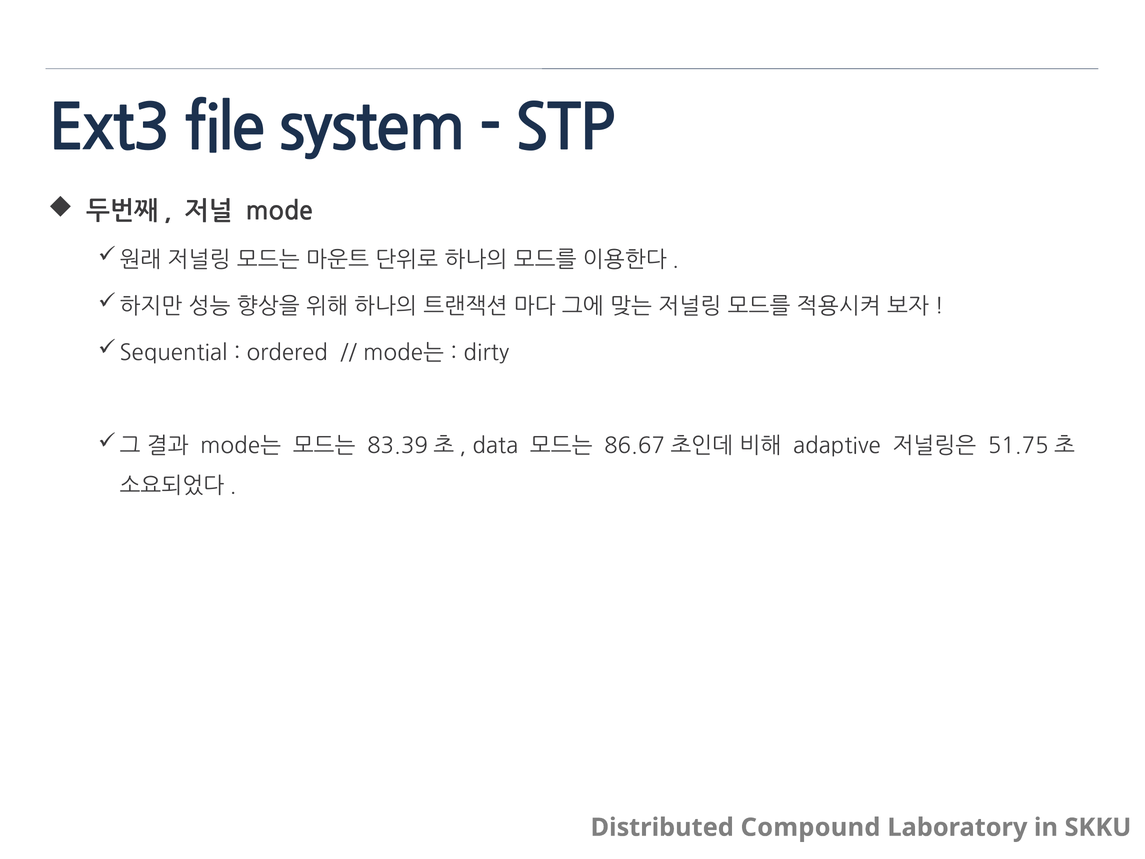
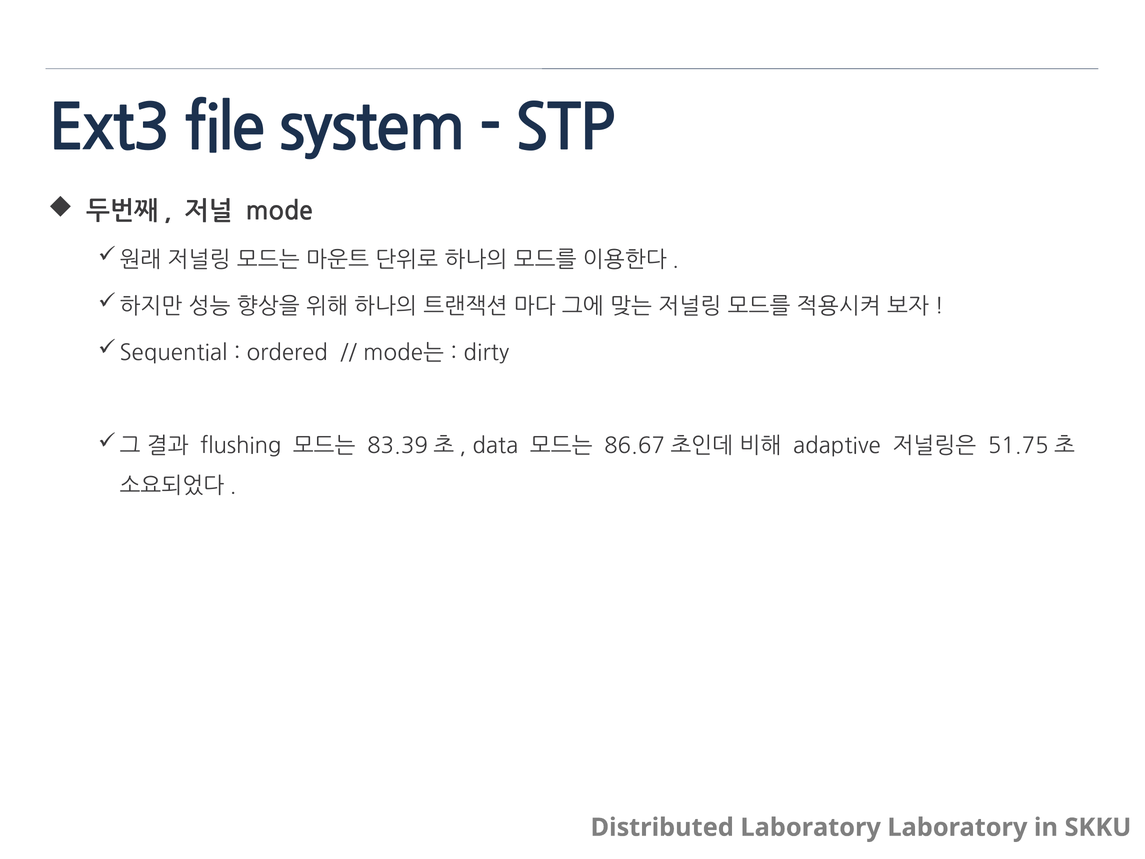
mode는 at (241, 446): mode는 -> flushing
Distributed Compound: Compound -> Laboratory
